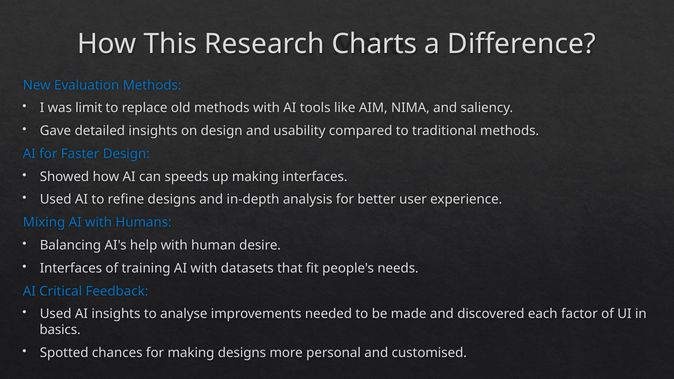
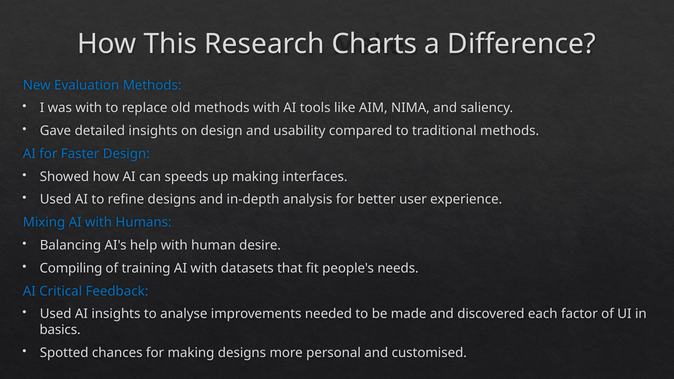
was limit: limit -> with
Interfaces at (71, 268): Interfaces -> Compiling
